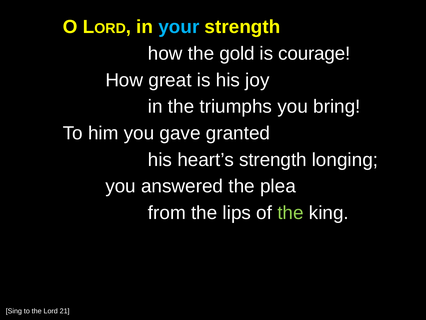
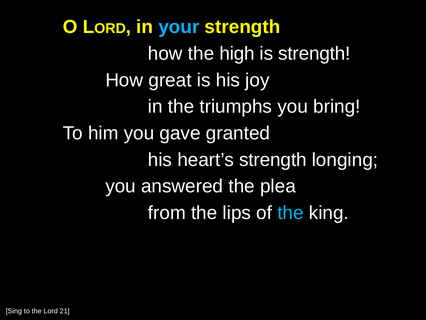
gold: gold -> high
is courage: courage -> strength
the at (291, 213) colour: light green -> light blue
